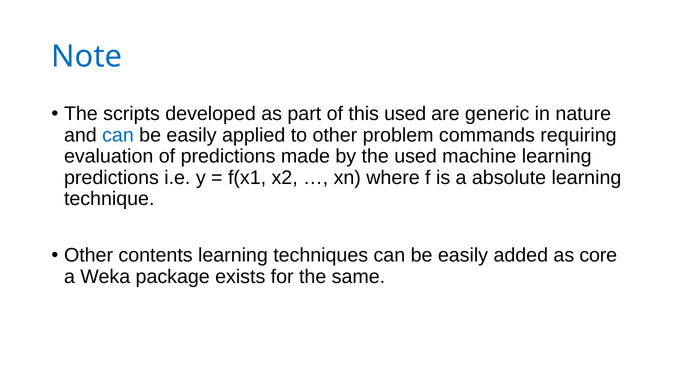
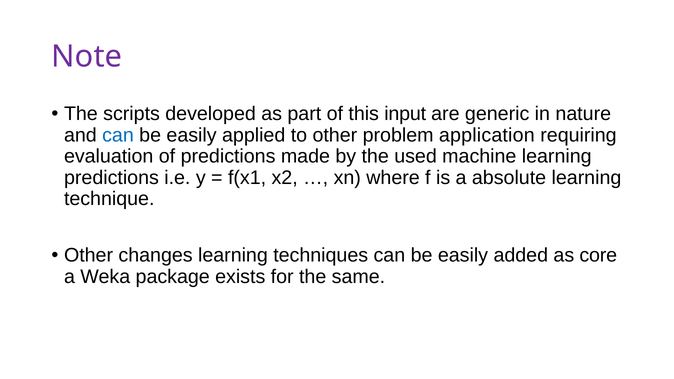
Note colour: blue -> purple
this used: used -> input
commands: commands -> application
contents: contents -> changes
